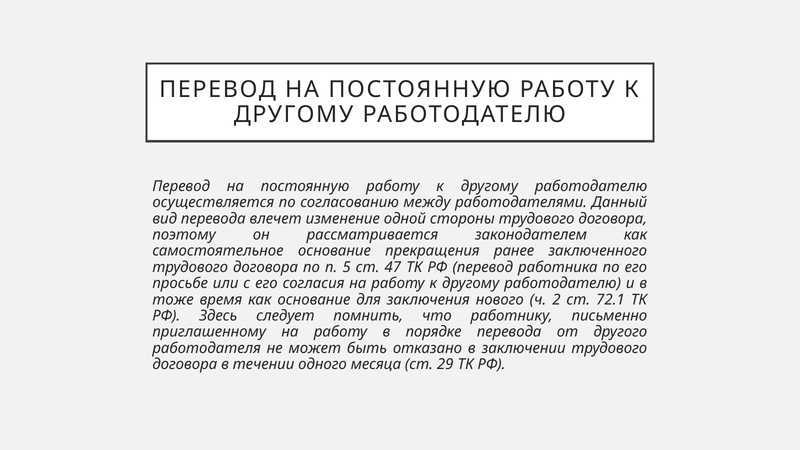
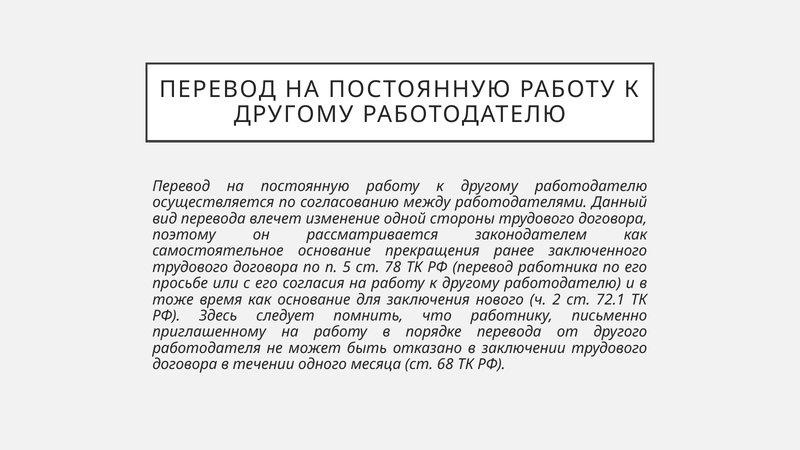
47: 47 -> 78
29: 29 -> 68
